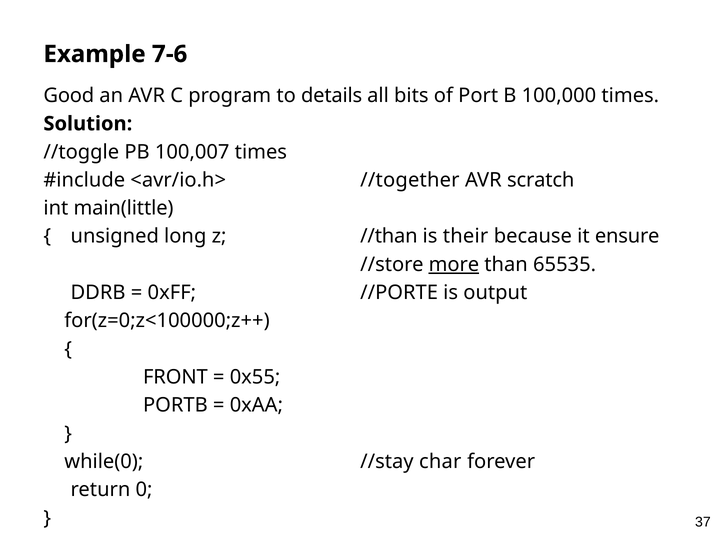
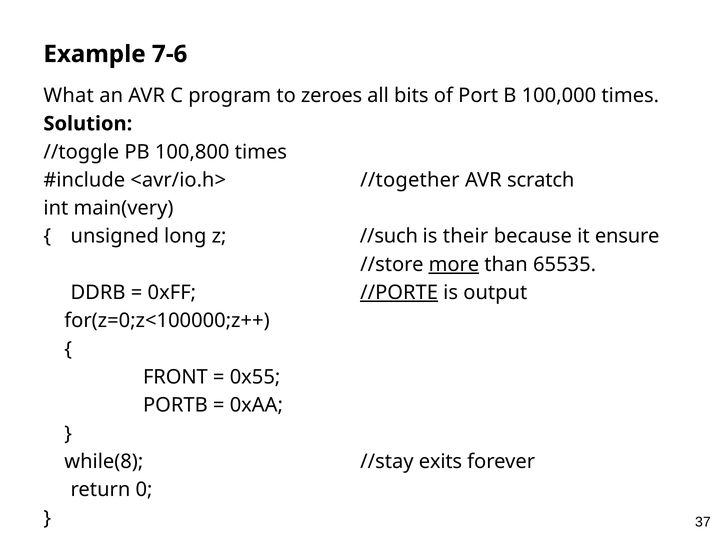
Good: Good -> What
details: details -> zeroes
100,007: 100,007 -> 100,800
main(little: main(little -> main(very
//than: //than -> //such
//PORTE underline: none -> present
while(0: while(0 -> while(8
char: char -> exits
